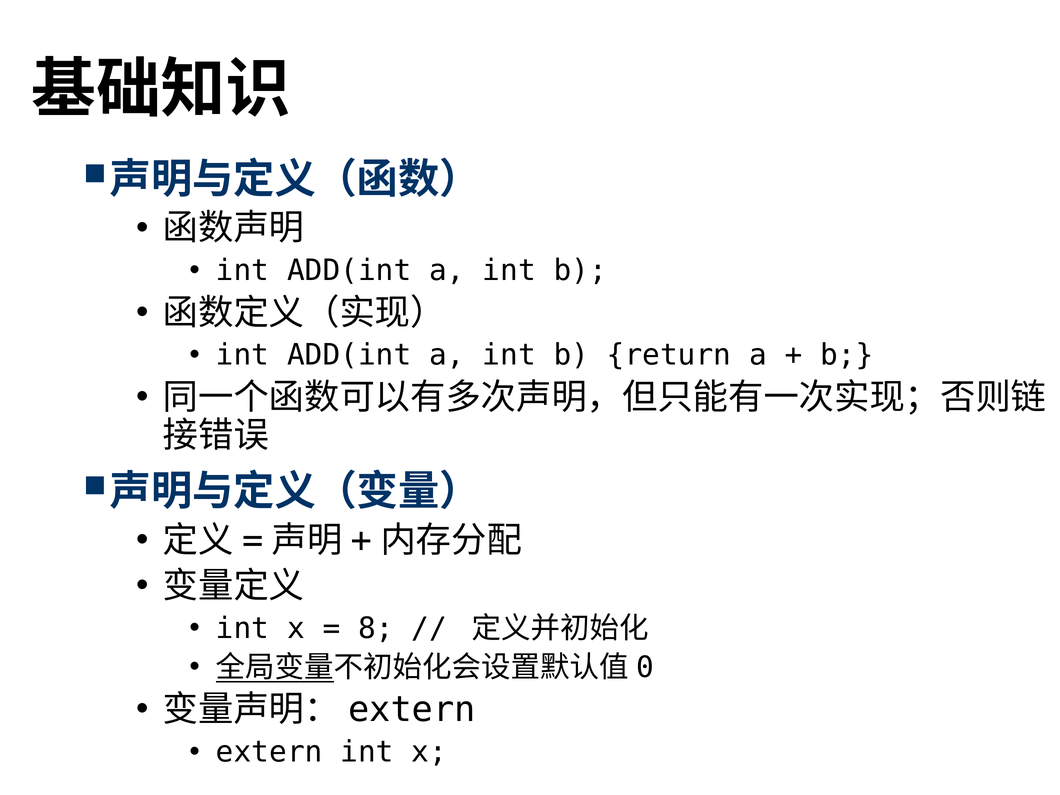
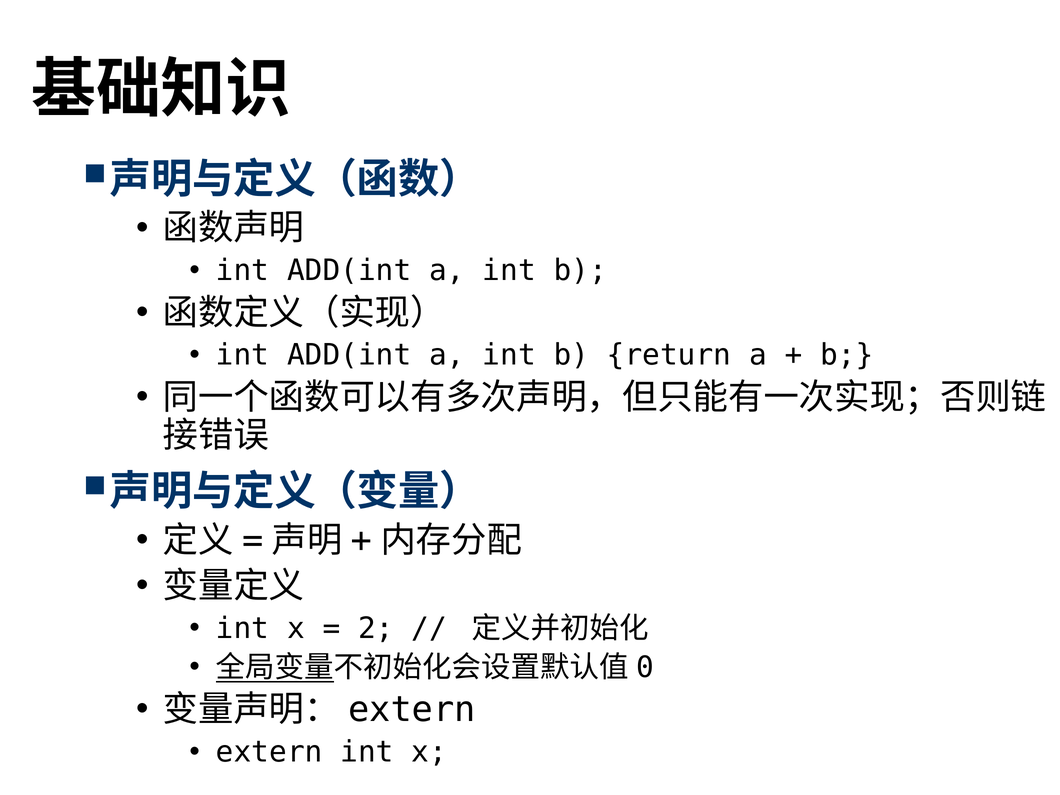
8: 8 -> 2
